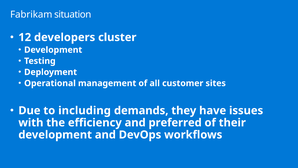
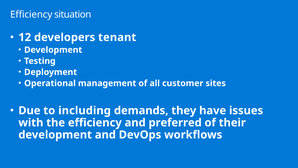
Fabrikam at (31, 14): Fabrikam -> Efficiency
cluster: cluster -> tenant
